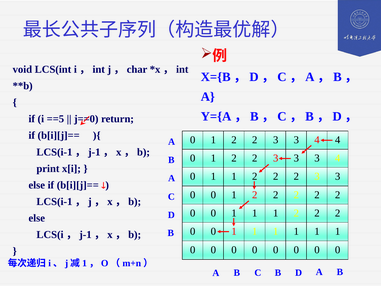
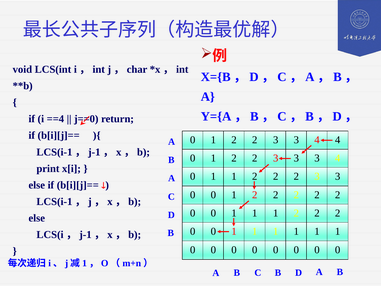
==5: ==5 -> ==4
